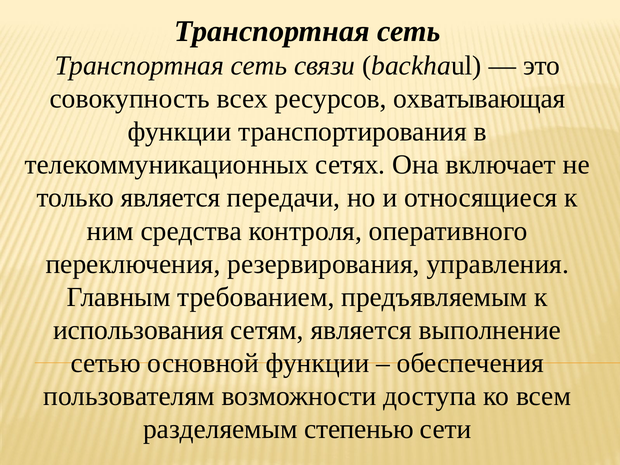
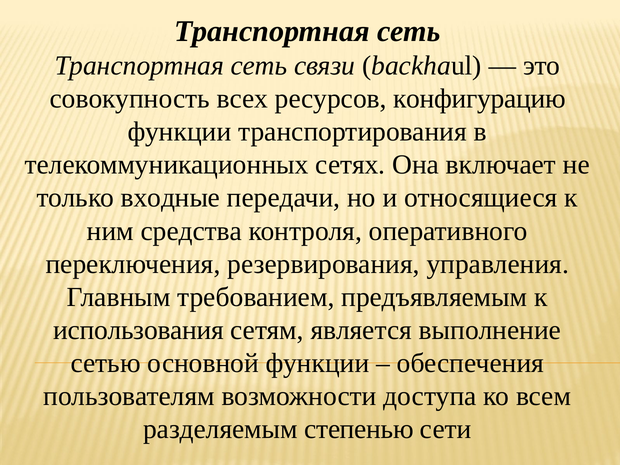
охватывающая: охватывающая -> конфигурацию
только является: является -> входные
